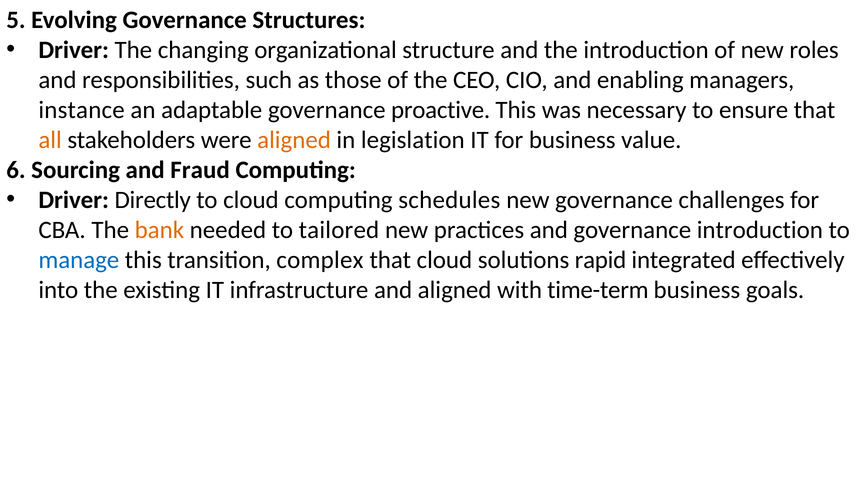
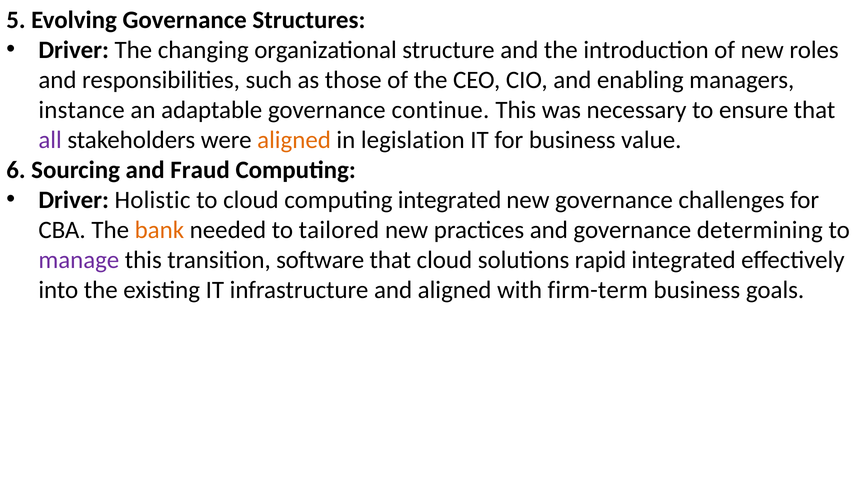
proactive: proactive -> continue
all colour: orange -> purple
Directly: Directly -> Holistic
computing schedules: schedules -> integrated
governance introduction: introduction -> determining
manage colour: blue -> purple
complex: complex -> software
time-term: time-term -> firm-term
